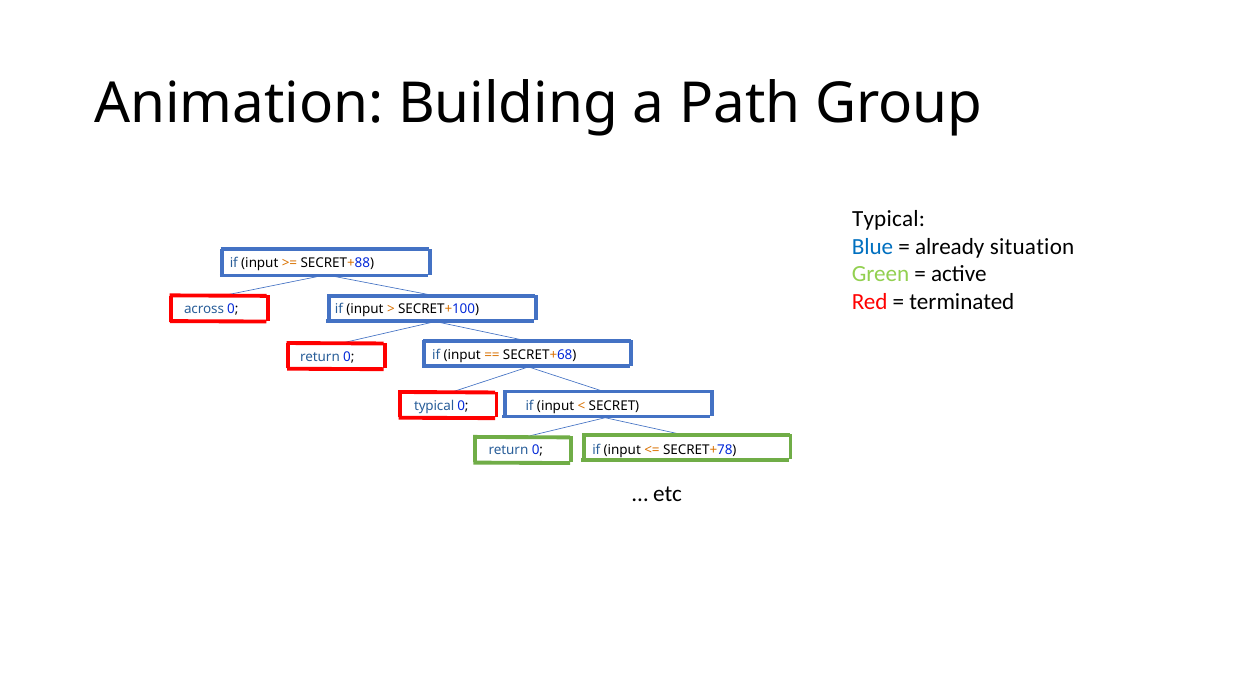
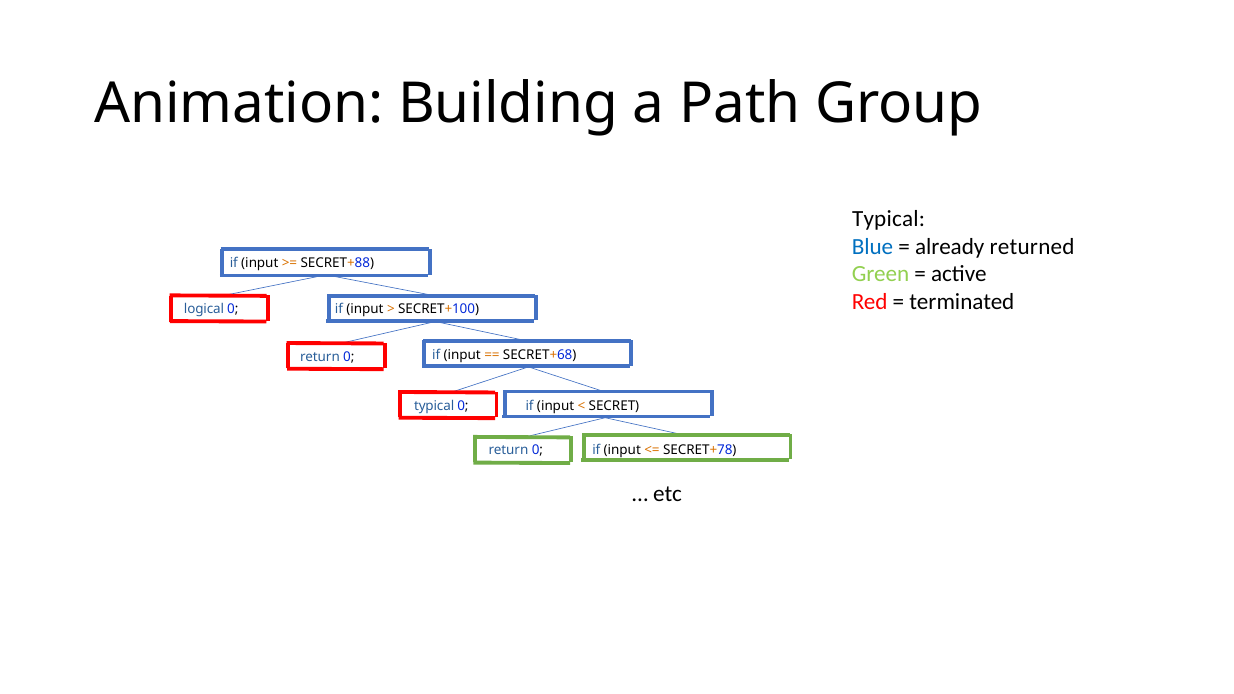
situation: situation -> returned
across: across -> logical
